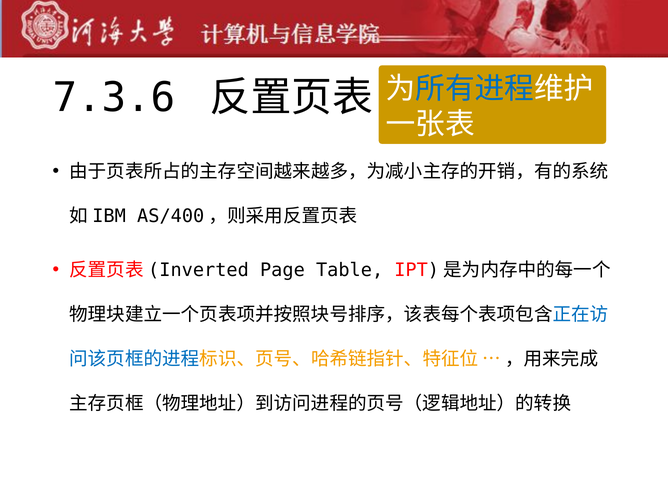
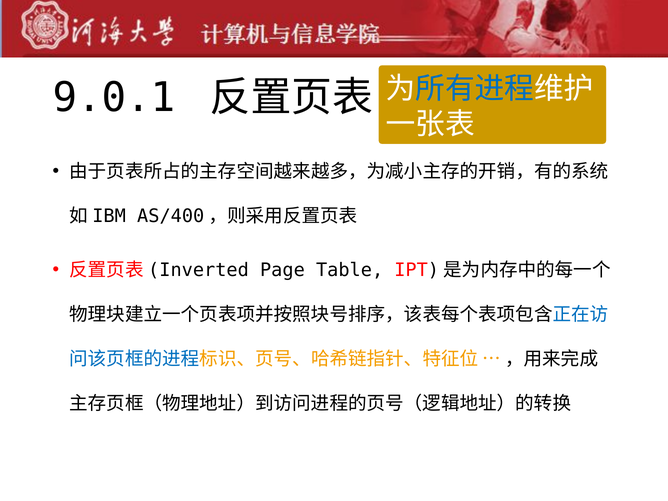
7.3.6: 7.3.6 -> 9.0.1
